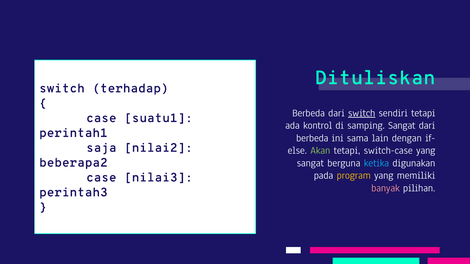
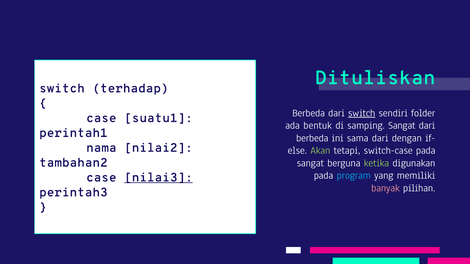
sendiri tetapi: tetapi -> folder
kontrol: kontrol -> bentuk
sama lain: lain -> dari
saja: saja -> nama
switch-case yang: yang -> pada
beberapa2: beberapa2 -> tambahan2
ketika colour: light blue -> light green
program colour: yellow -> light blue
nilai3 underline: none -> present
